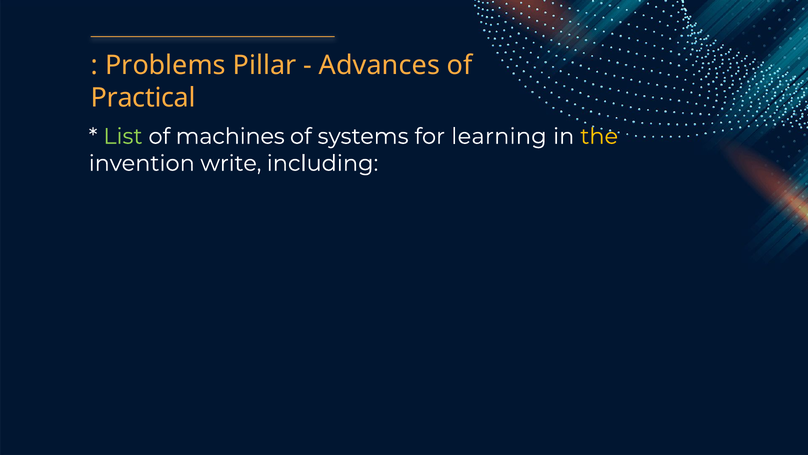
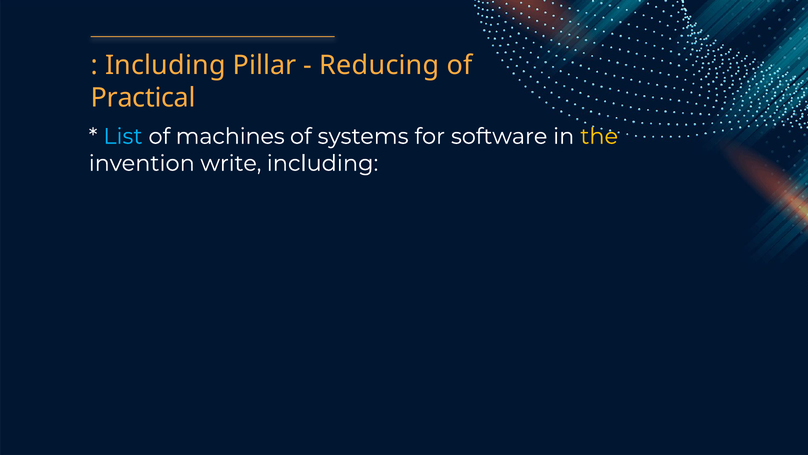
Problems at (165, 65): Problems -> Including
Advances: Advances -> Reducing
List colour: light green -> light blue
learning: learning -> software
